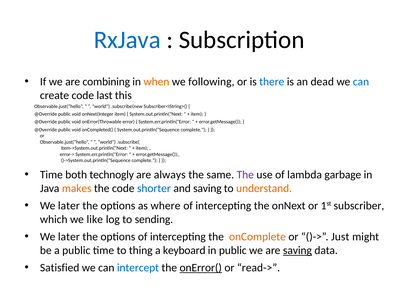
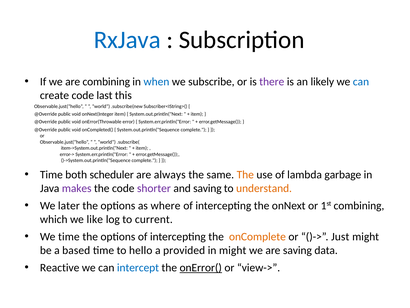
when colour: orange -> blue
following: following -> subscribe
there colour: blue -> purple
dead: dead -> likely
technogly: technogly -> scheduler
The at (245, 174) colour: purple -> orange
makes colour: orange -> purple
shorter colour: blue -> purple
1st subscriber: subscriber -> combining
sending: sending -> current
later at (69, 236): later -> time
a public: public -> based
thing: thing -> hello
keyboard: keyboard -> provided
in public: public -> might
saving at (297, 250) underline: present -> none
Satisfied: Satisfied -> Reactive
read->: read-> -> view->
